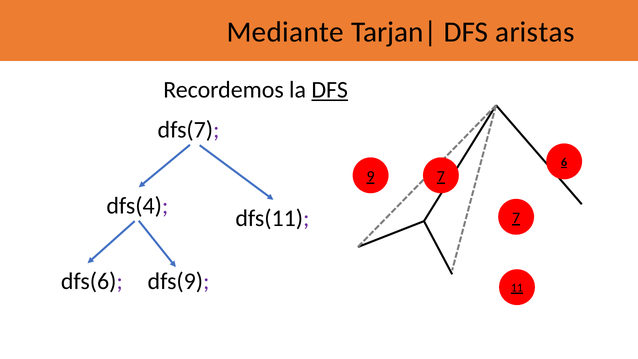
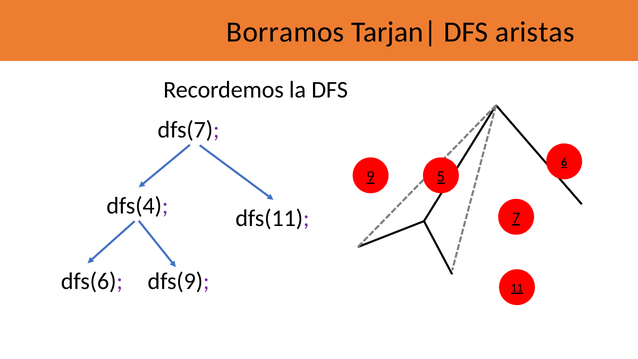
Mediante: Mediante -> Borramos
DFS at (330, 90) underline: present -> none
9 7: 7 -> 5
